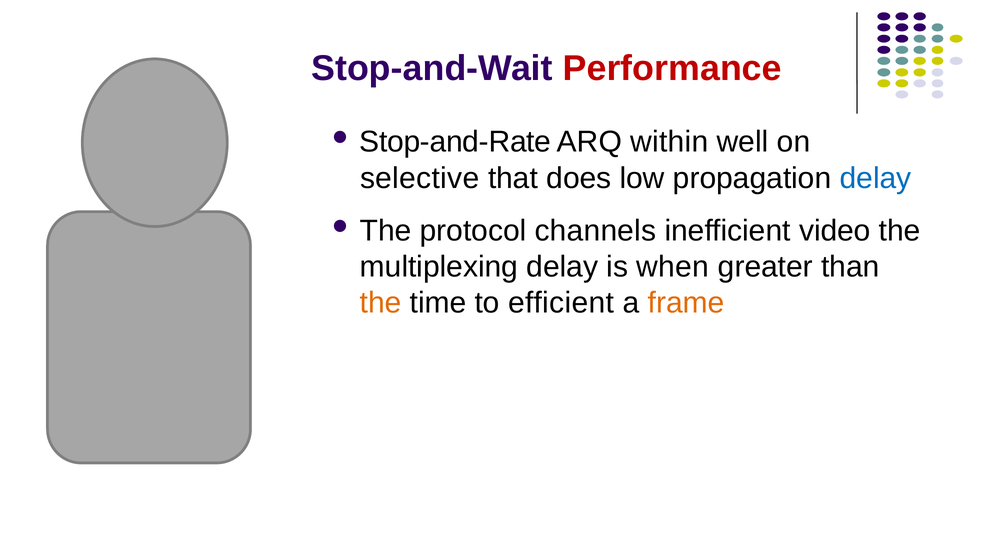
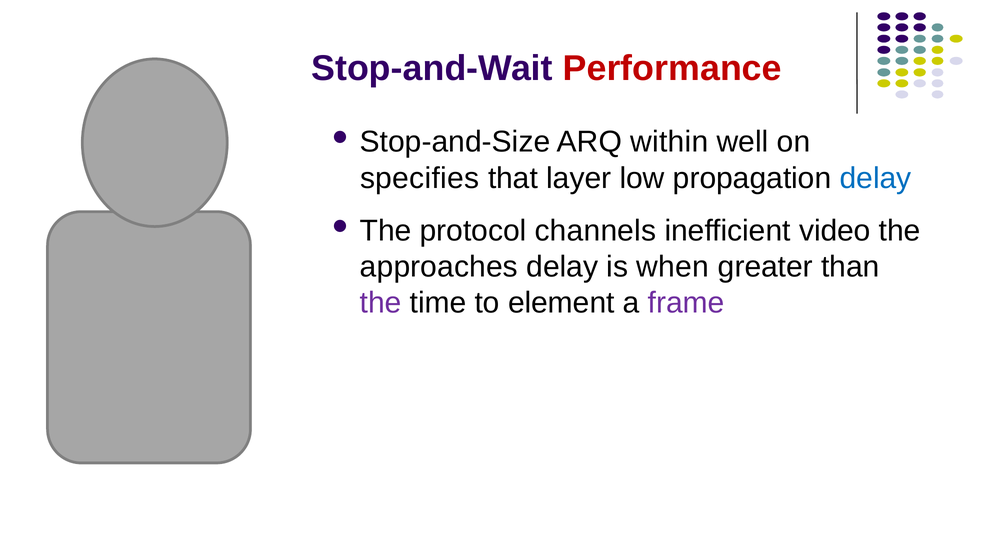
Stop-and-Rate: Stop-and-Rate -> Stop-and-Size
selective: selective -> specifies
does: does -> layer
multiplexing: multiplexing -> approaches
the at (381, 303) colour: orange -> purple
efficient: efficient -> element
frame colour: orange -> purple
